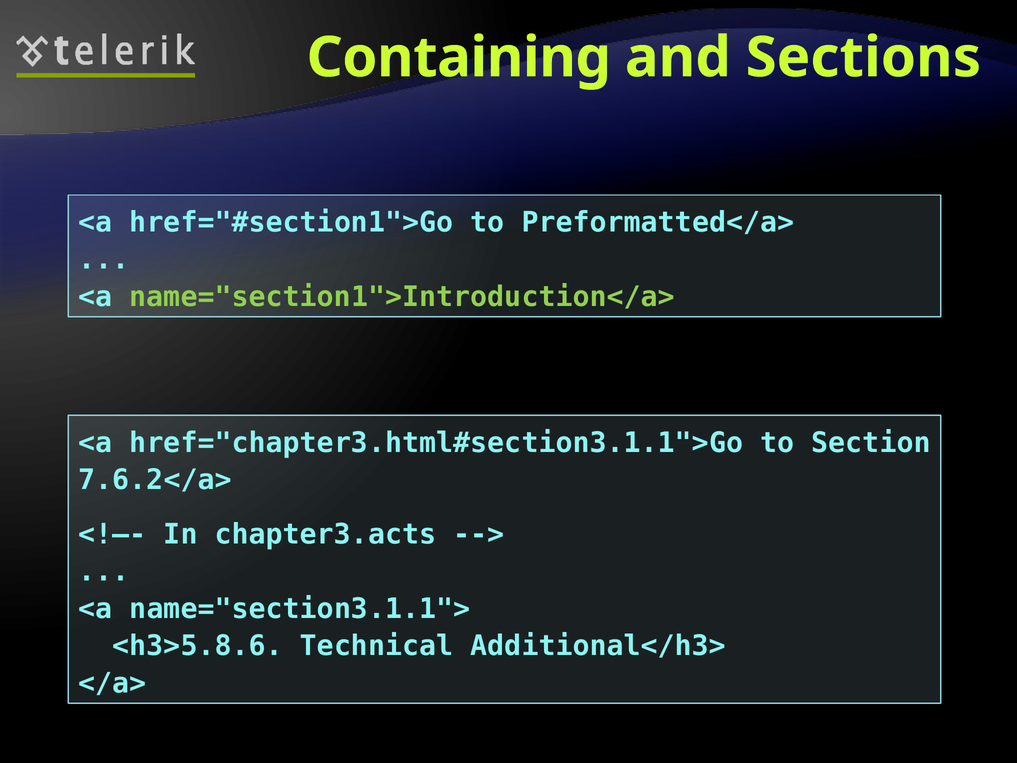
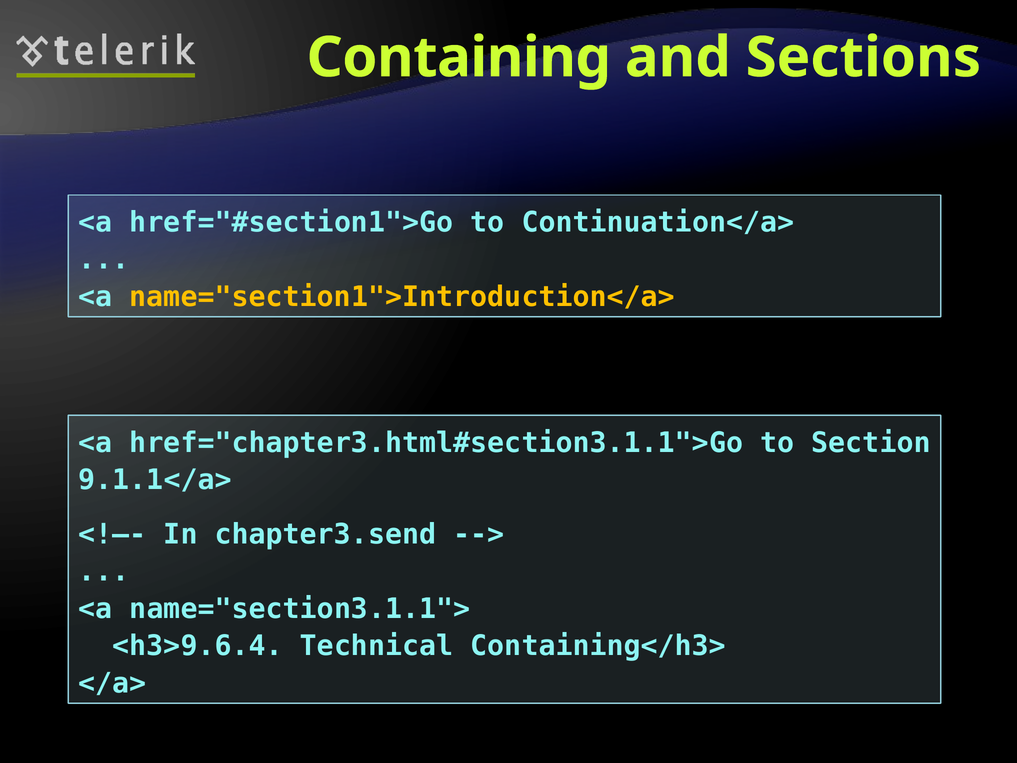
Preformatted</a>: Preformatted</a> -> Continuation</a>
name="section1">Introduction</a> colour: light green -> yellow
7.6.2</a>: 7.6.2</a> -> 9.1.1</a>
chapter3.acts: chapter3.acts -> chapter3.send
<h3>5.8.6: <h3>5.8.6 -> <h3>9.6.4
Additional</h3>: Additional</h3> -> Containing</h3>
